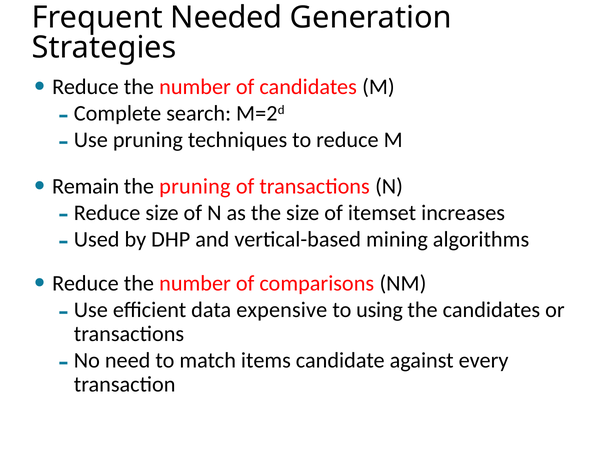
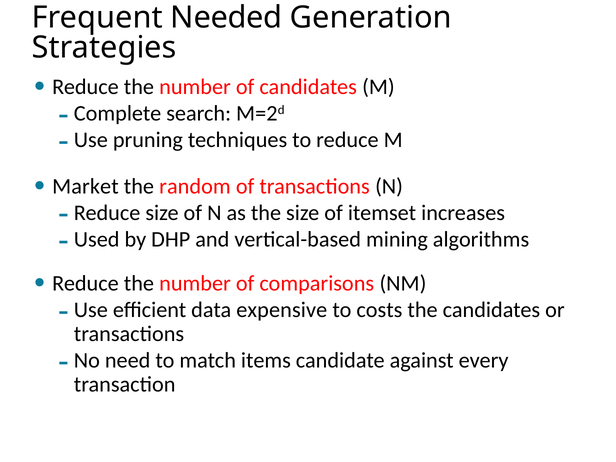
Remain: Remain -> Market
the pruning: pruning -> random
using: using -> costs
